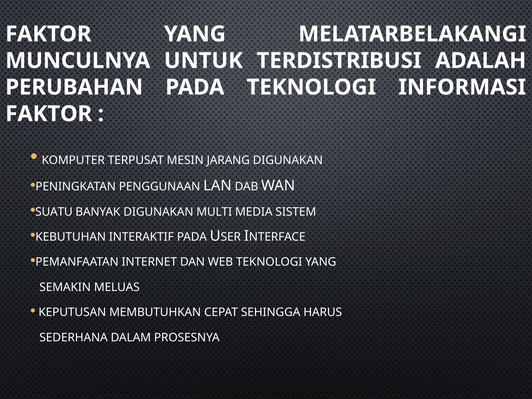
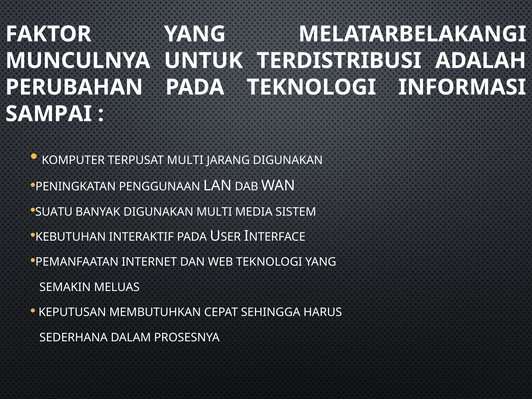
FAKTOR at (49, 114): FAKTOR -> SAMPAI
TERPUSAT MESIN: MESIN -> MULTI
